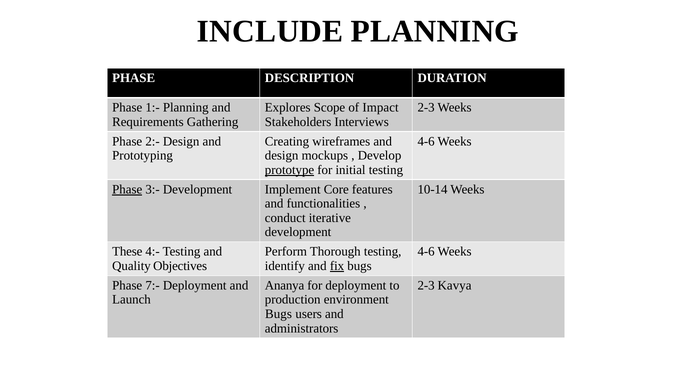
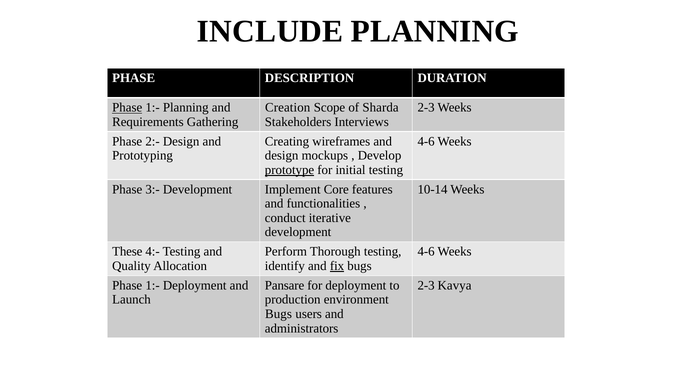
Phase at (127, 107) underline: none -> present
Explores: Explores -> Creation
Impact: Impact -> Sharda
Phase at (127, 189) underline: present -> none
Objectives: Objectives -> Allocation
7:- at (153, 285): 7:- -> 1:-
Ananya: Ananya -> Pansare
